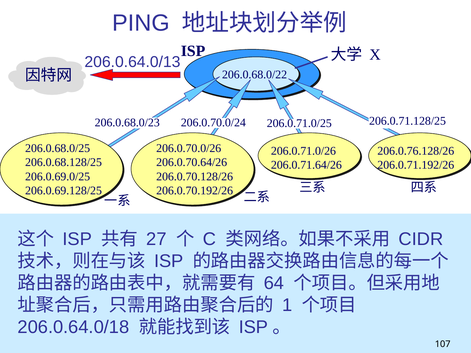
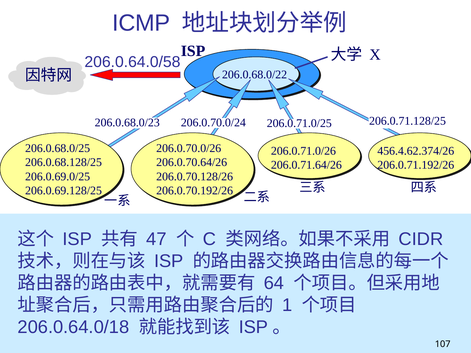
PING: PING -> ICMP
206.0.64.0/13: 206.0.64.0/13 -> 206.0.64.0/58
206.0.76.128/26: 206.0.76.128/26 -> 456.4.62.374/26
27: 27 -> 47
